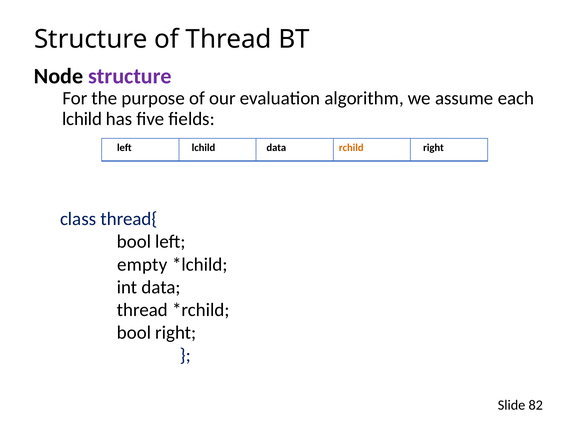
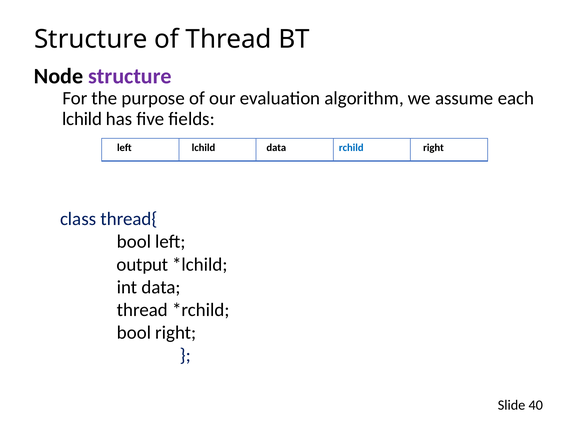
rchild colour: orange -> blue
empty: empty -> output
82: 82 -> 40
